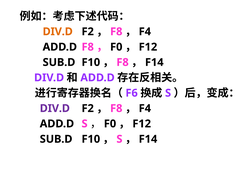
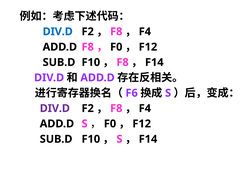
DIV.D at (58, 32) colour: orange -> blue
